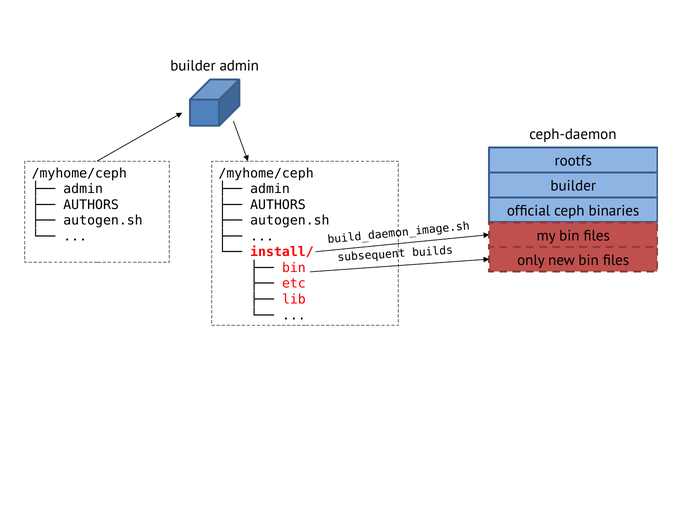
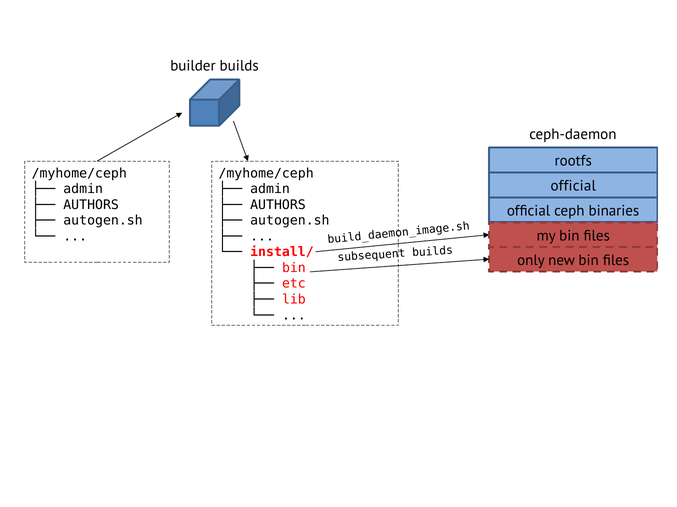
builder admin: admin -> builds
builder at (573, 186): builder -> official
